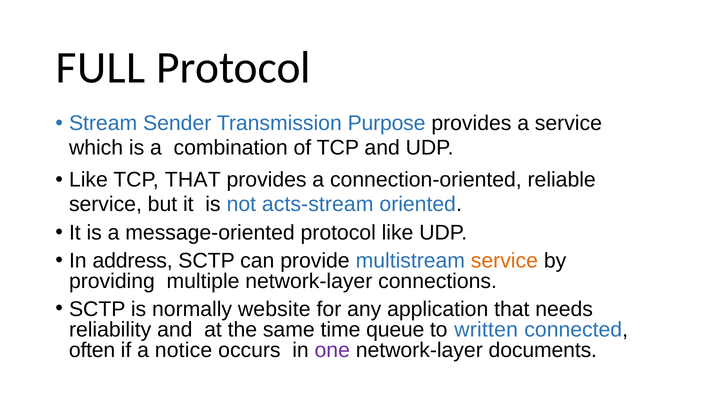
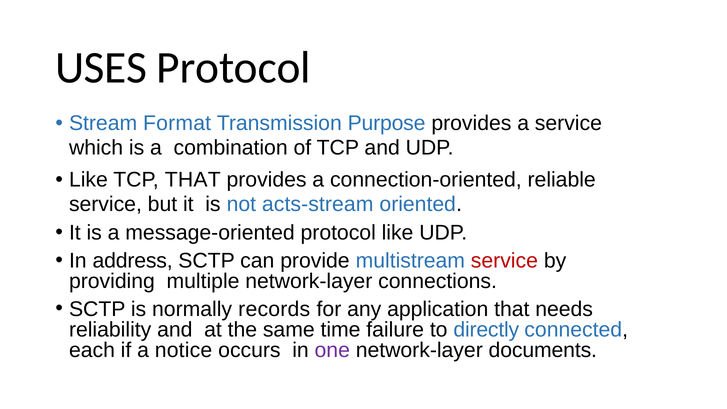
FULL: FULL -> USES
Sender: Sender -> Format
service at (504, 261) colour: orange -> red
website: website -> records
queue: queue -> failure
written: written -> directly
often: often -> each
